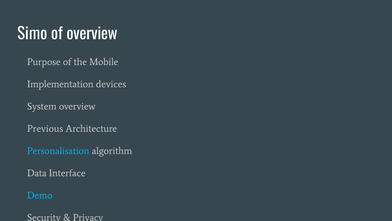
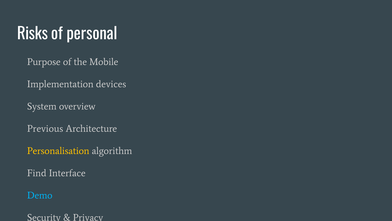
Simo at (32, 34): Simo -> Risks
of overview: overview -> personal
Personalisation colour: light blue -> yellow
Data: Data -> Find
